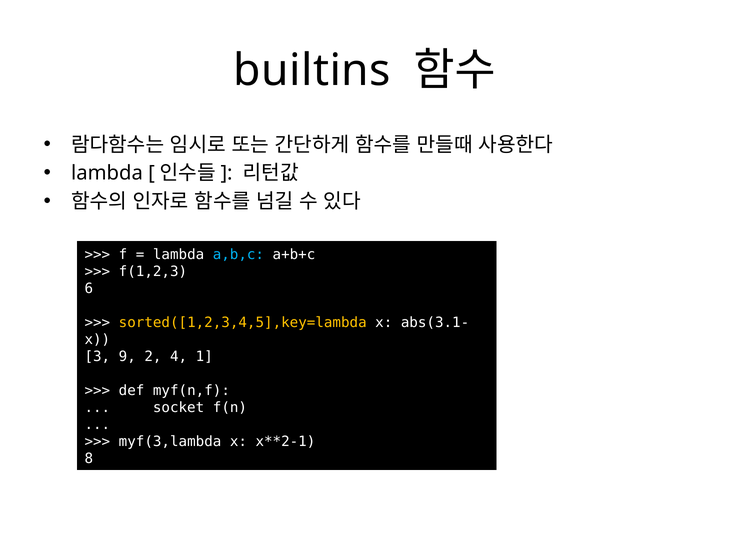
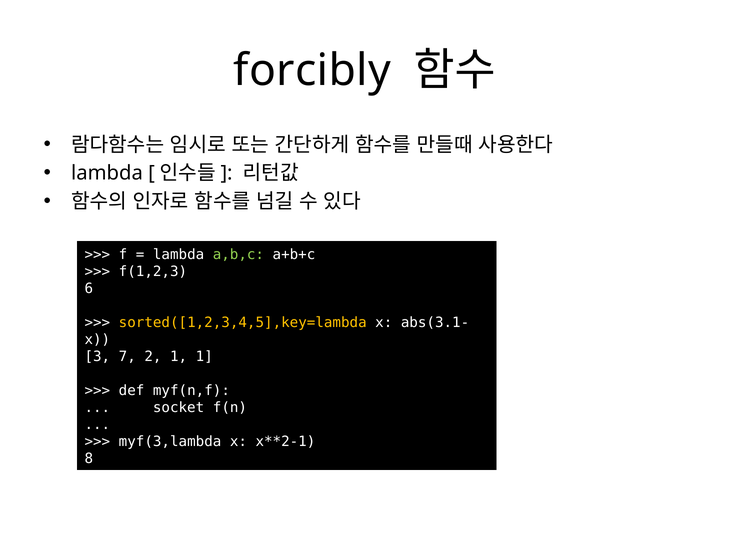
builtins: builtins -> forcibly
a,b,c colour: light blue -> light green
9: 9 -> 7
2 4: 4 -> 1
